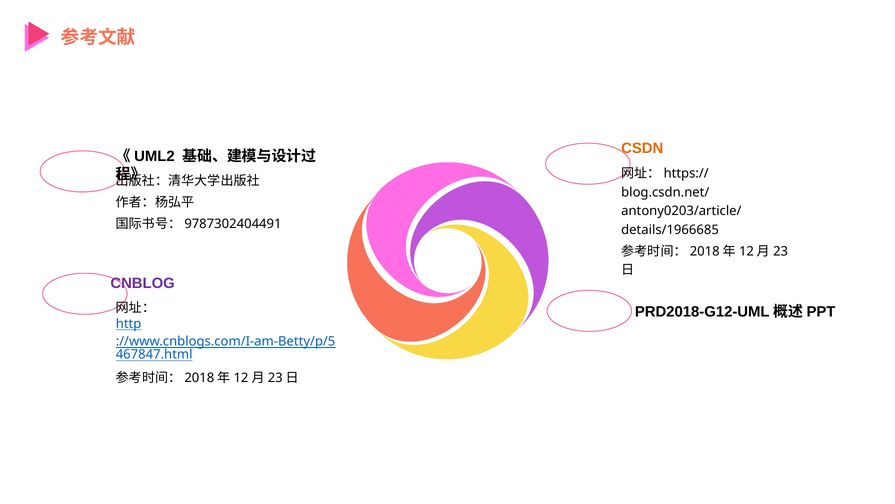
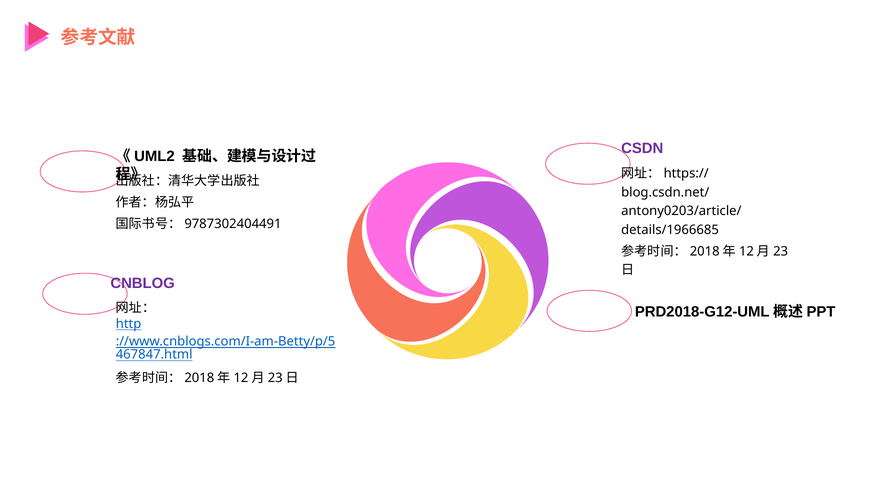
CSDN colour: orange -> purple
